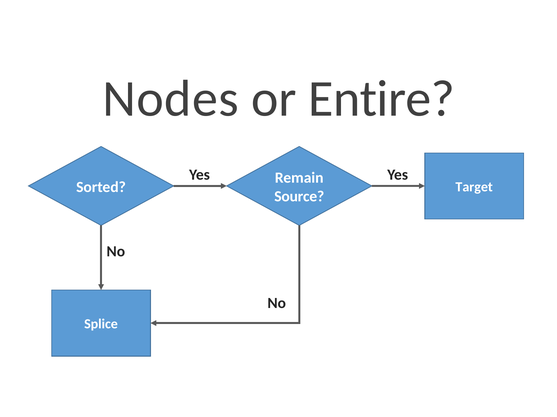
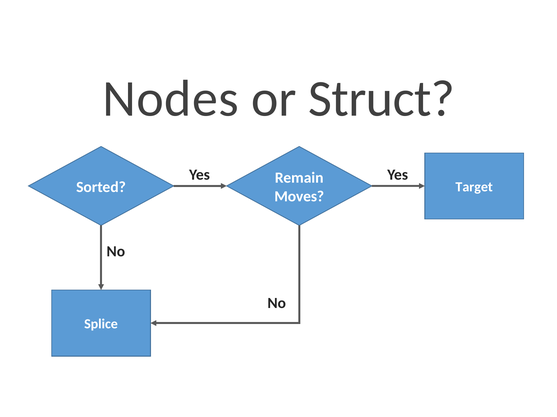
Entire: Entire -> Struct
Source: Source -> Moves
